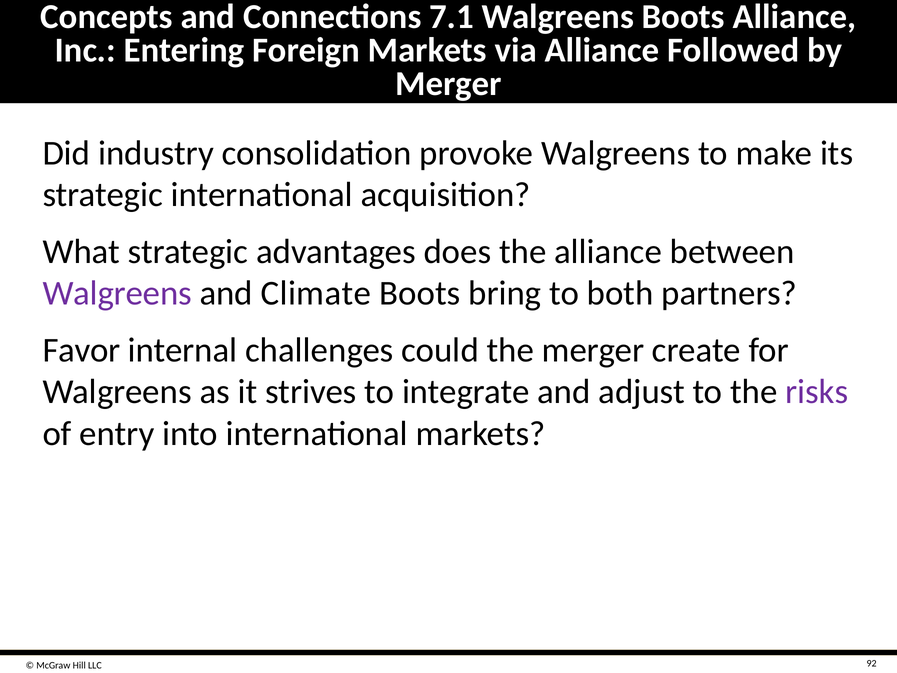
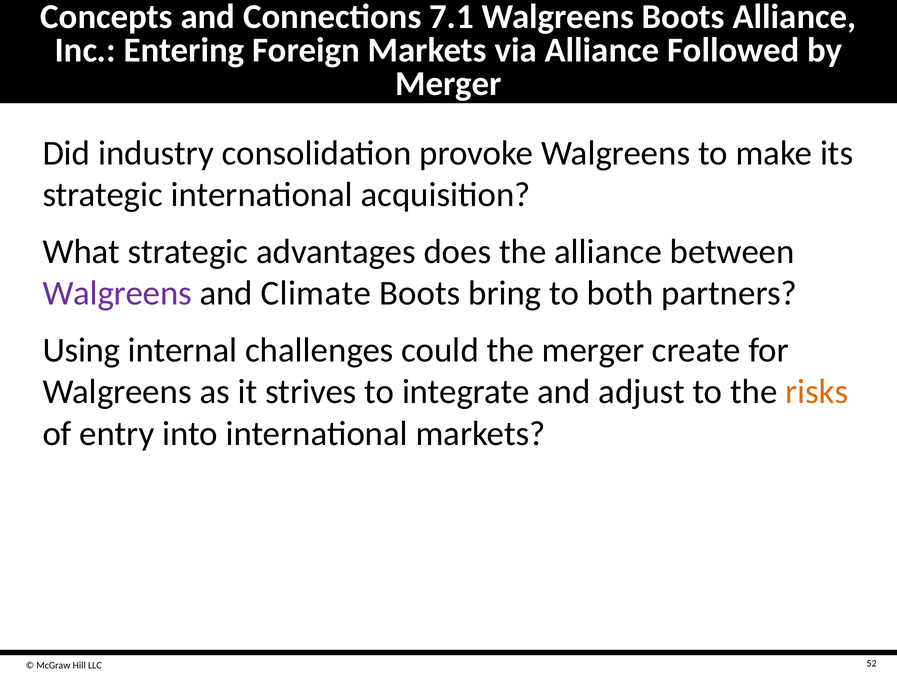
Favor: Favor -> Using
risks colour: purple -> orange
92: 92 -> 52
